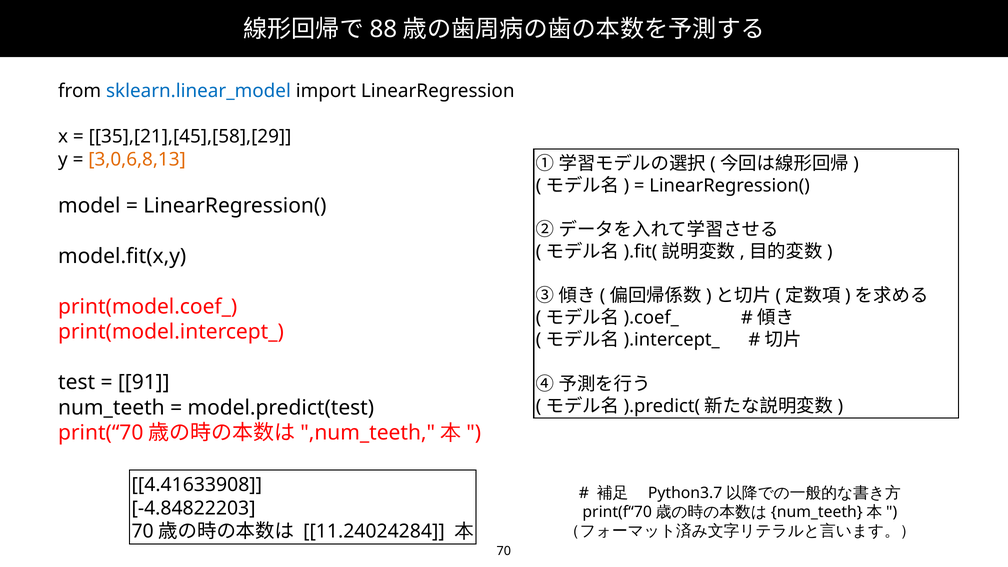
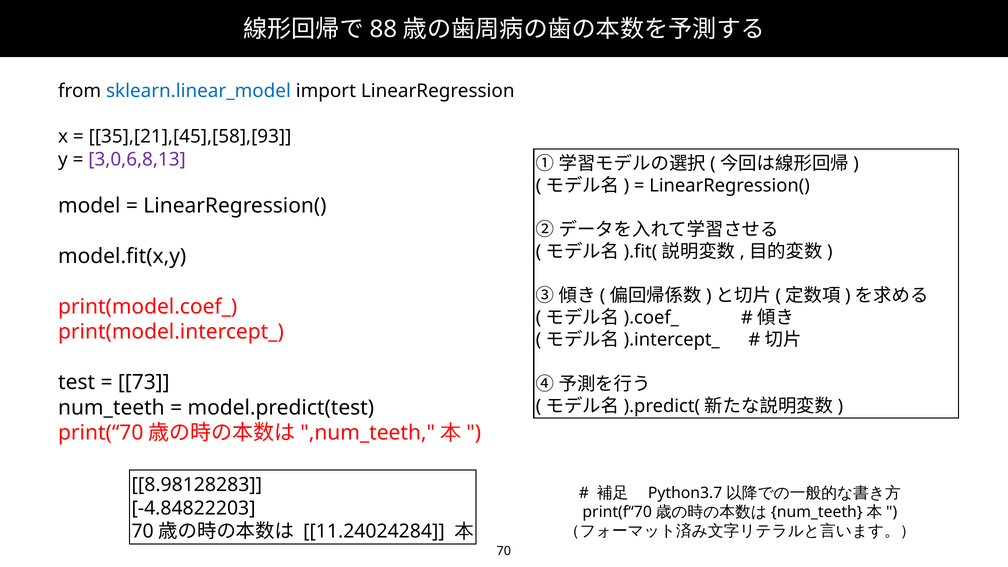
35],[21],[45],[58],[29: 35],[21],[45],[58],[29 -> 35],[21],[45],[58],[93
3,0,6,8,13 colour: orange -> purple
91: 91 -> 73
4.41633908: 4.41633908 -> 8.98128283
